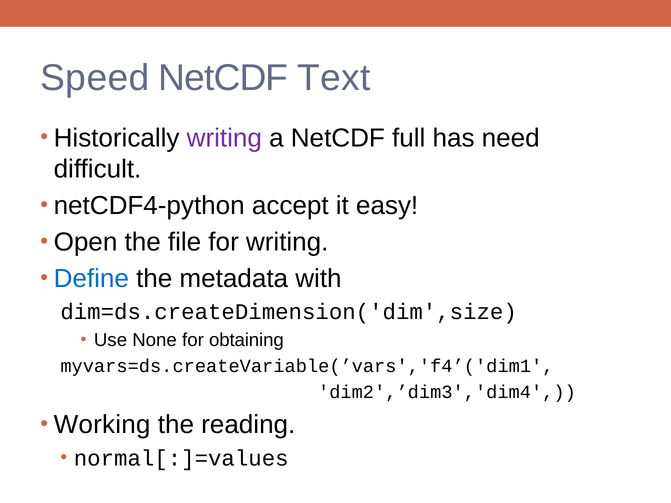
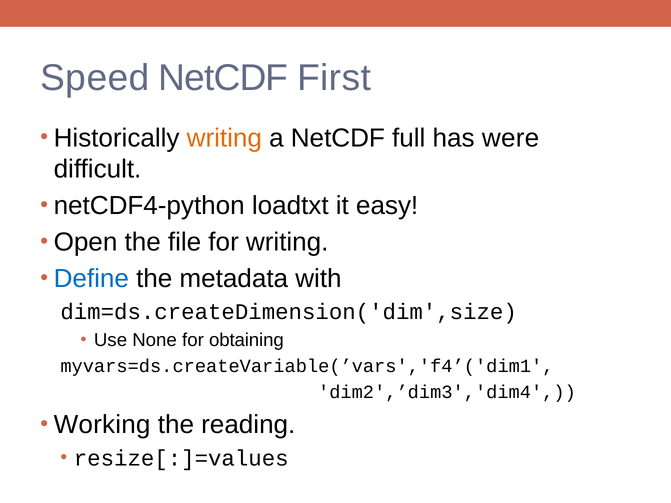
Text: Text -> First
writing at (224, 138) colour: purple -> orange
need: need -> were
accept: accept -> loadtxt
normal[:]=values: normal[:]=values -> resize[:]=values
